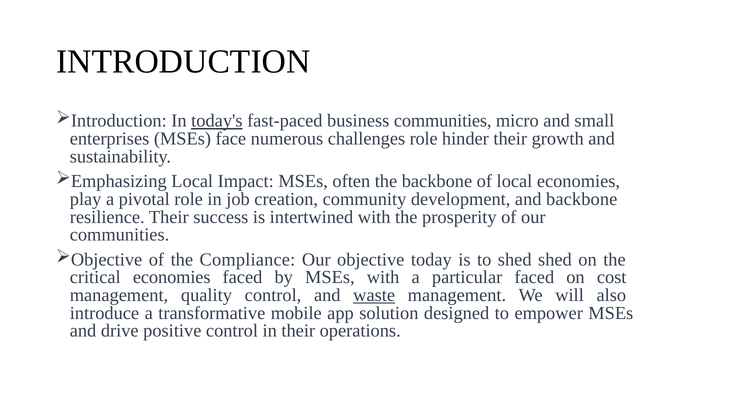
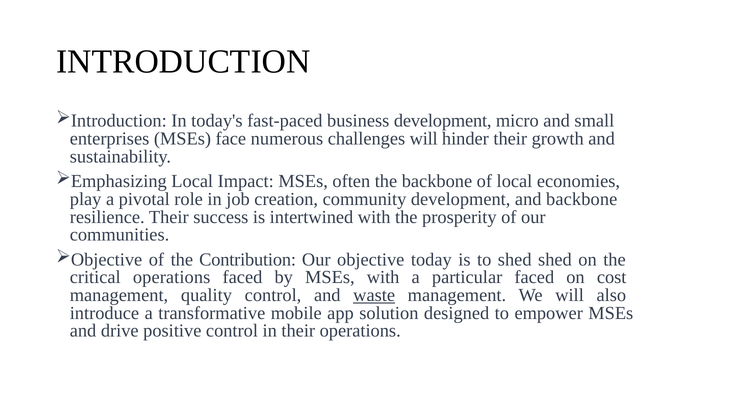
today's underline: present -> none
business communities: communities -> development
challenges role: role -> will
Compliance: Compliance -> Contribution
critical economies: economies -> operations
